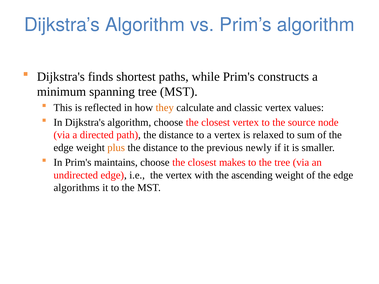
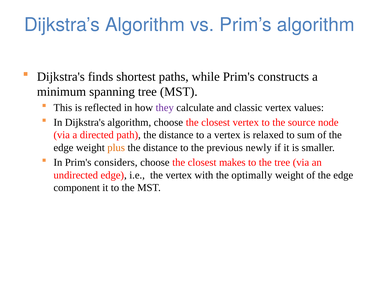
they colour: orange -> purple
maintains: maintains -> considers
ascending: ascending -> optimally
algorithms: algorithms -> component
